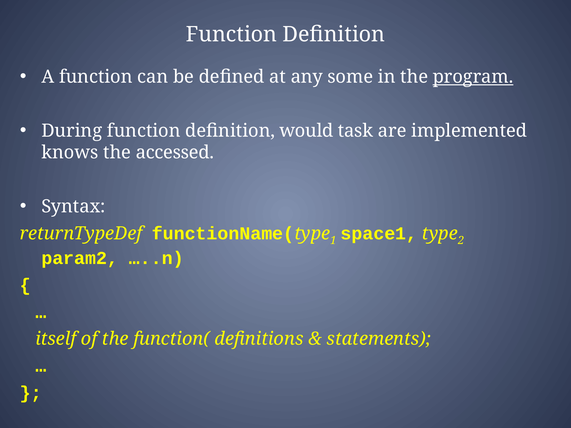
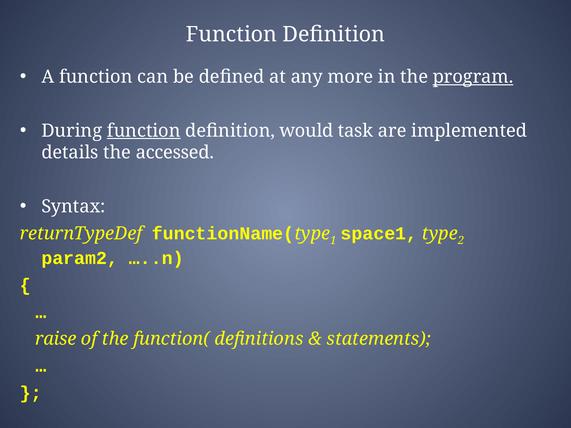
some: some -> more
function at (144, 131) underline: none -> present
knows: knows -> details
itself: itself -> raise
